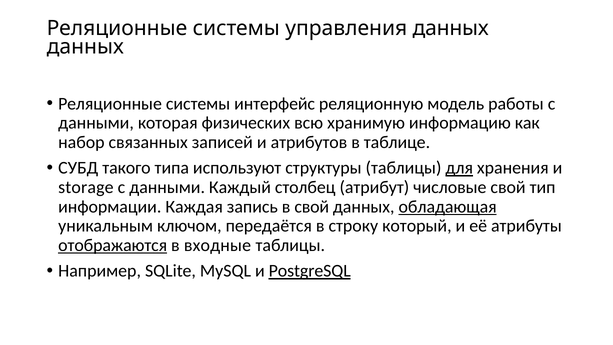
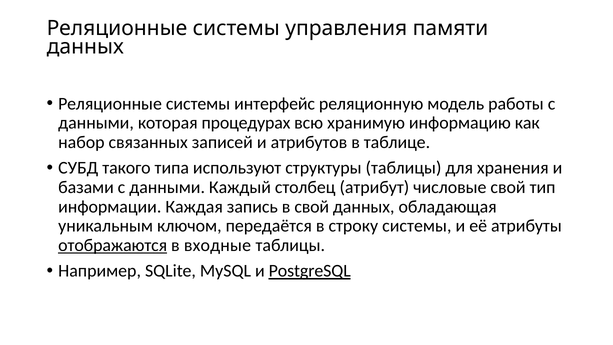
управления данных: данных -> памяти
физических: физических -> процедурах
для underline: present -> none
storage: storage -> базами
обладающая underline: present -> none
строку который: который -> системы
